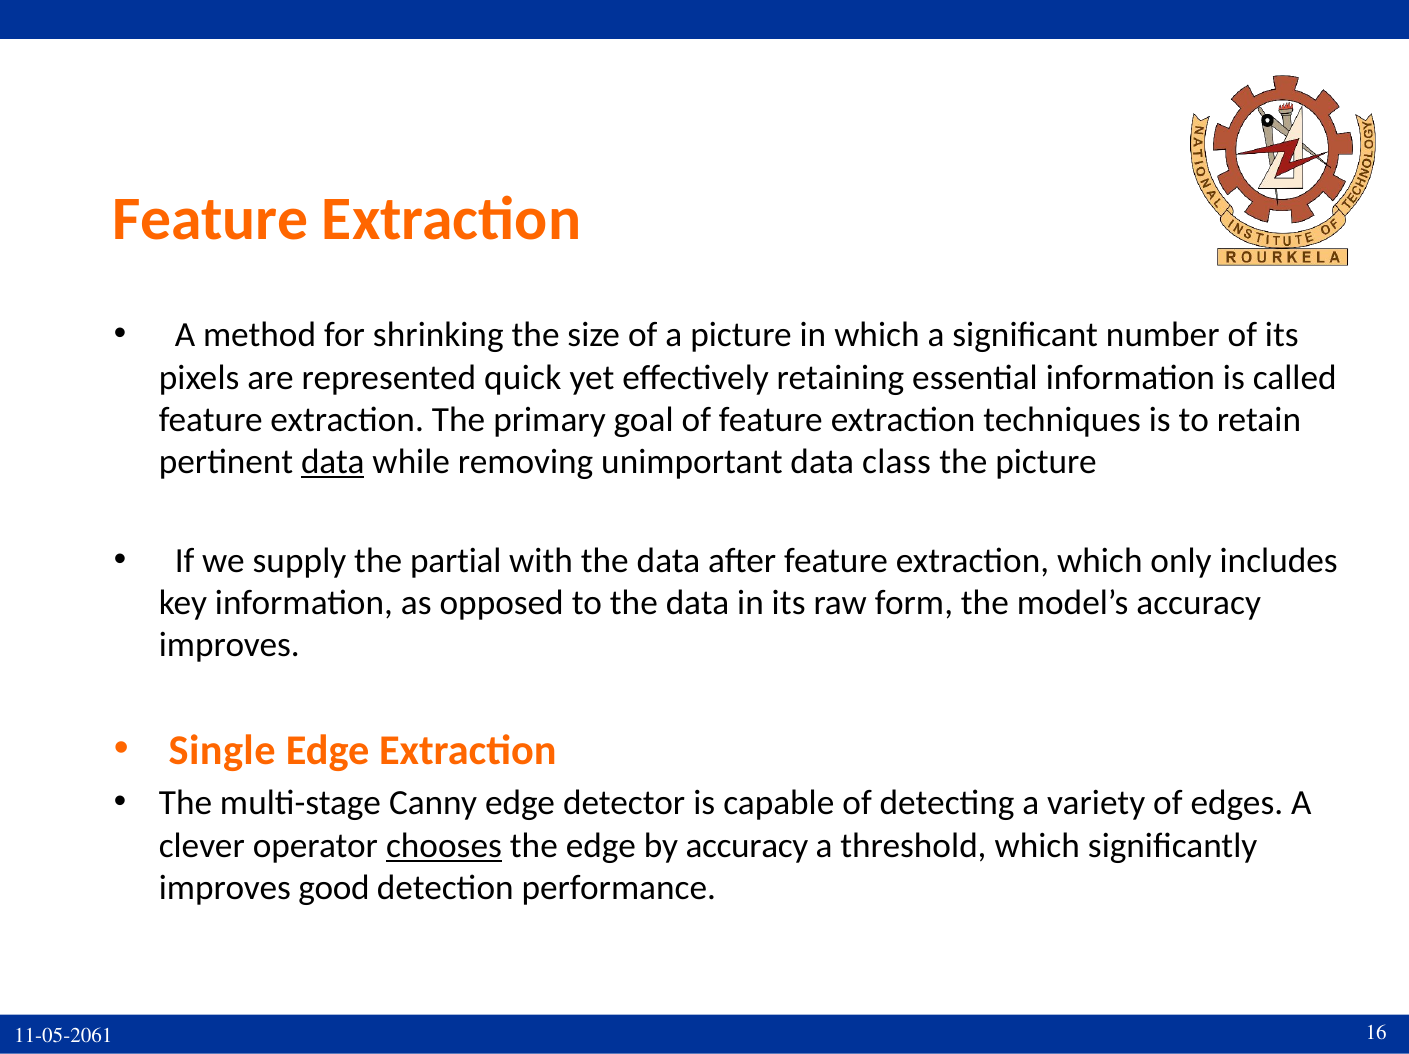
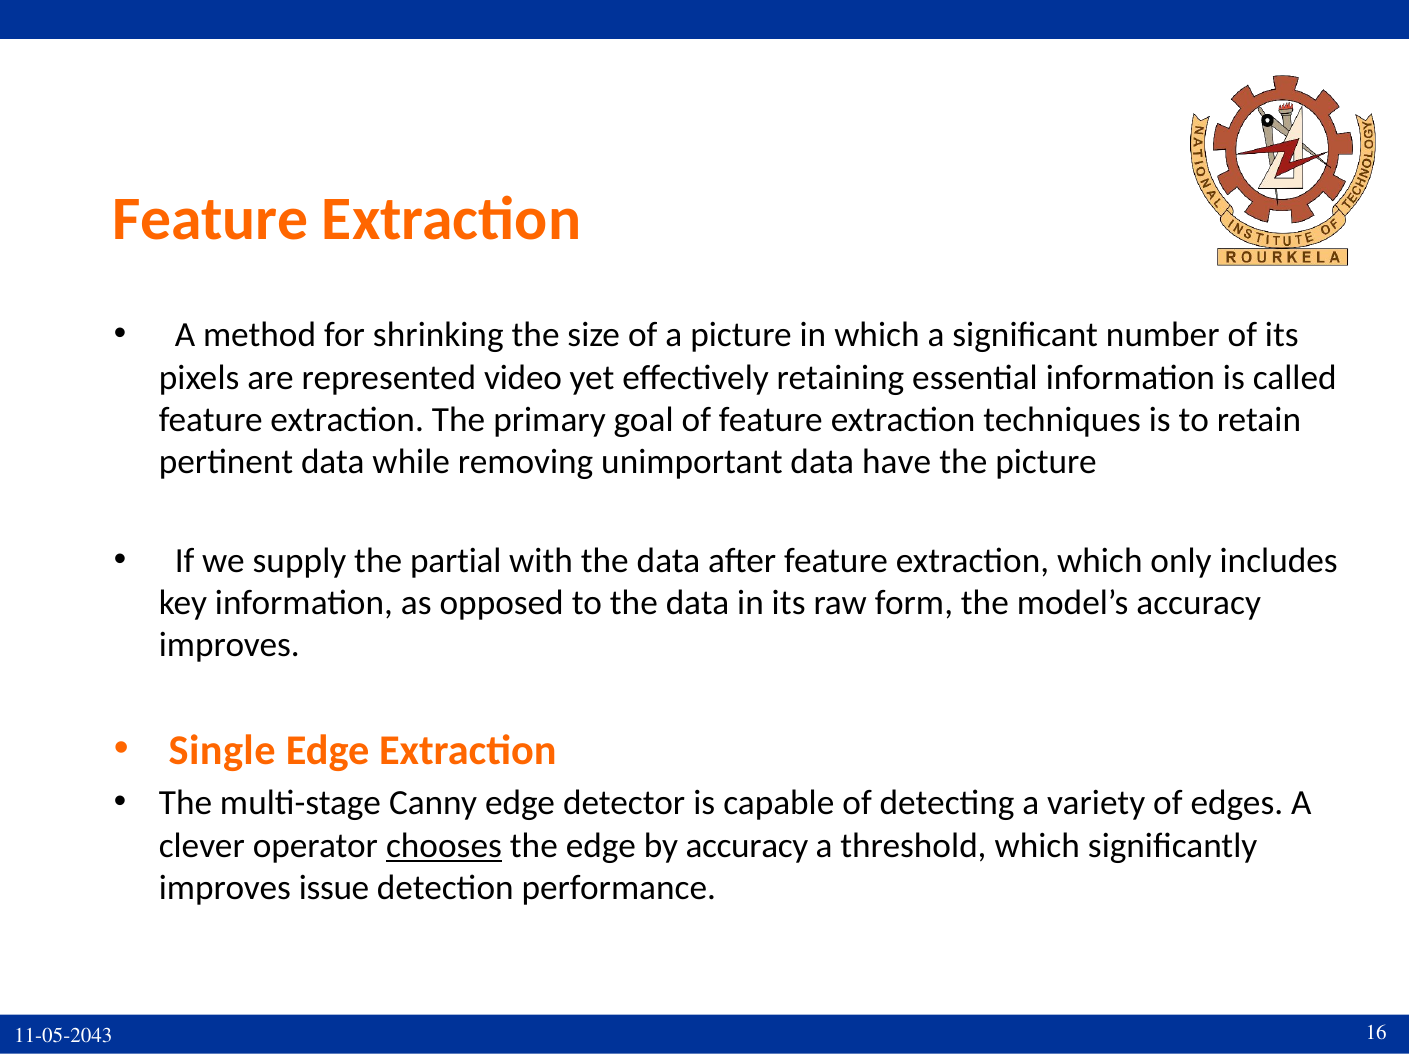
quick: quick -> video
data at (333, 462) underline: present -> none
class: class -> have
good: good -> issue
11-05-2061: 11-05-2061 -> 11-05-2043
